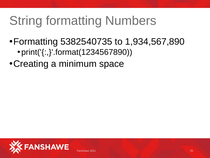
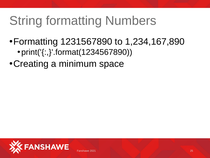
5382540735: 5382540735 -> 1231567890
1,934,567,890: 1,934,567,890 -> 1,234,167,890
